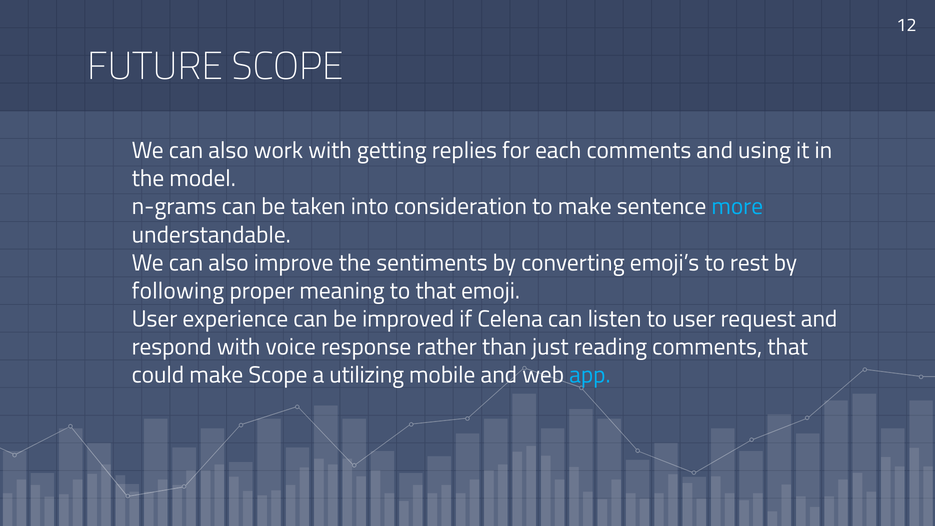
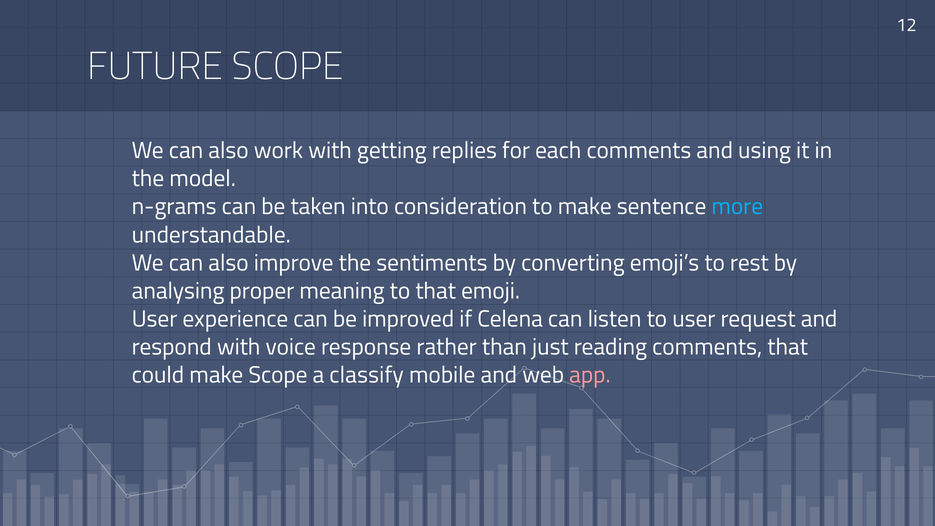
following: following -> analysing
utilizing: utilizing -> classify
app colour: light blue -> pink
